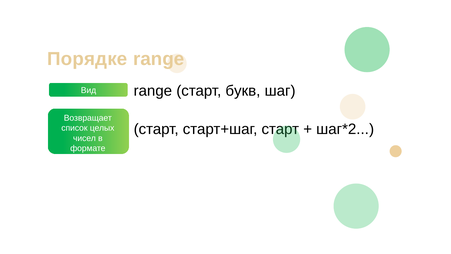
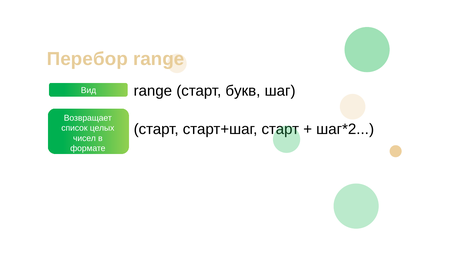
Порядке: Порядке -> Перебор
